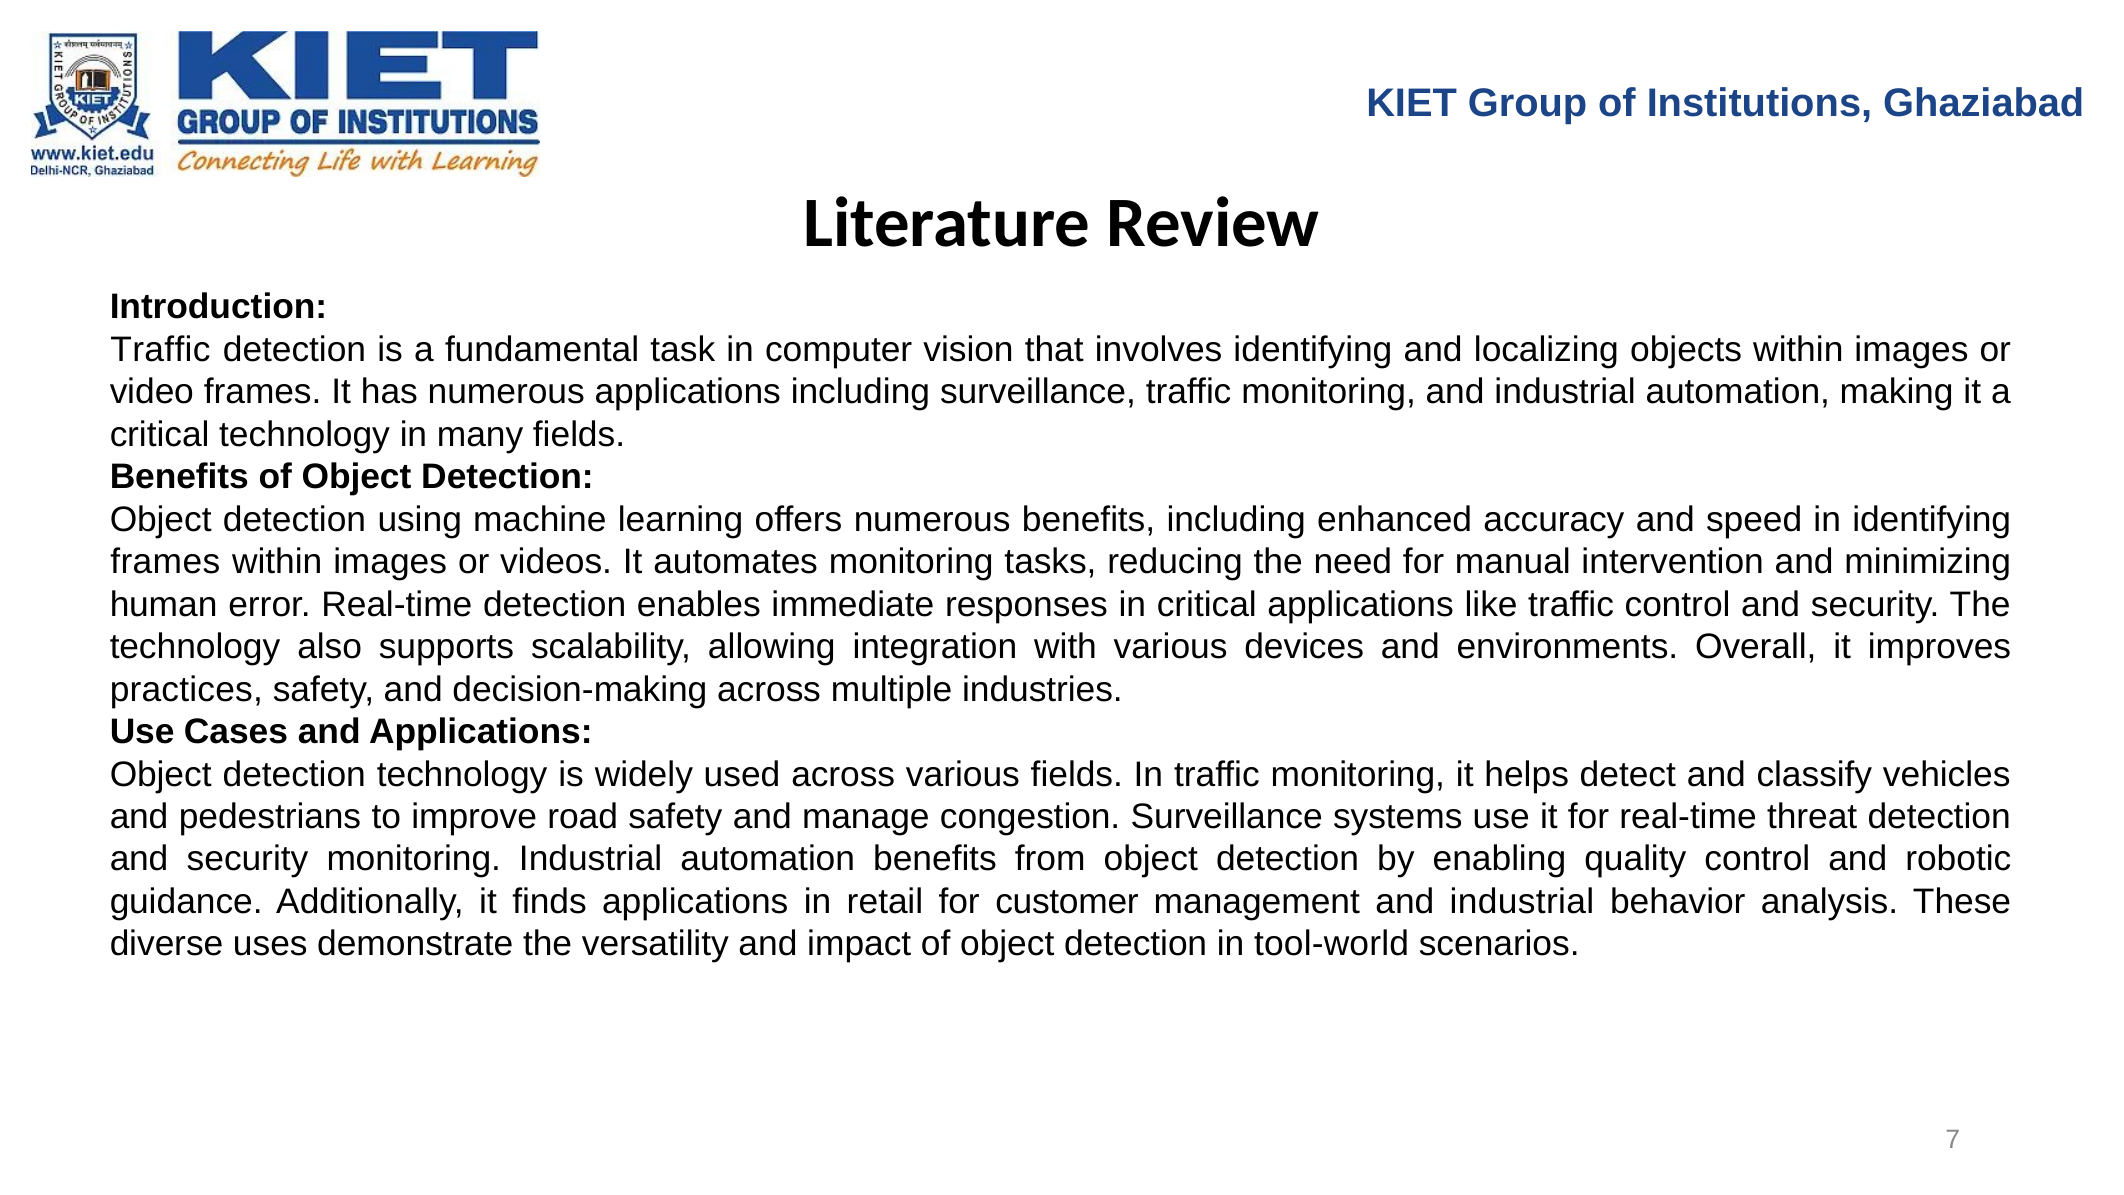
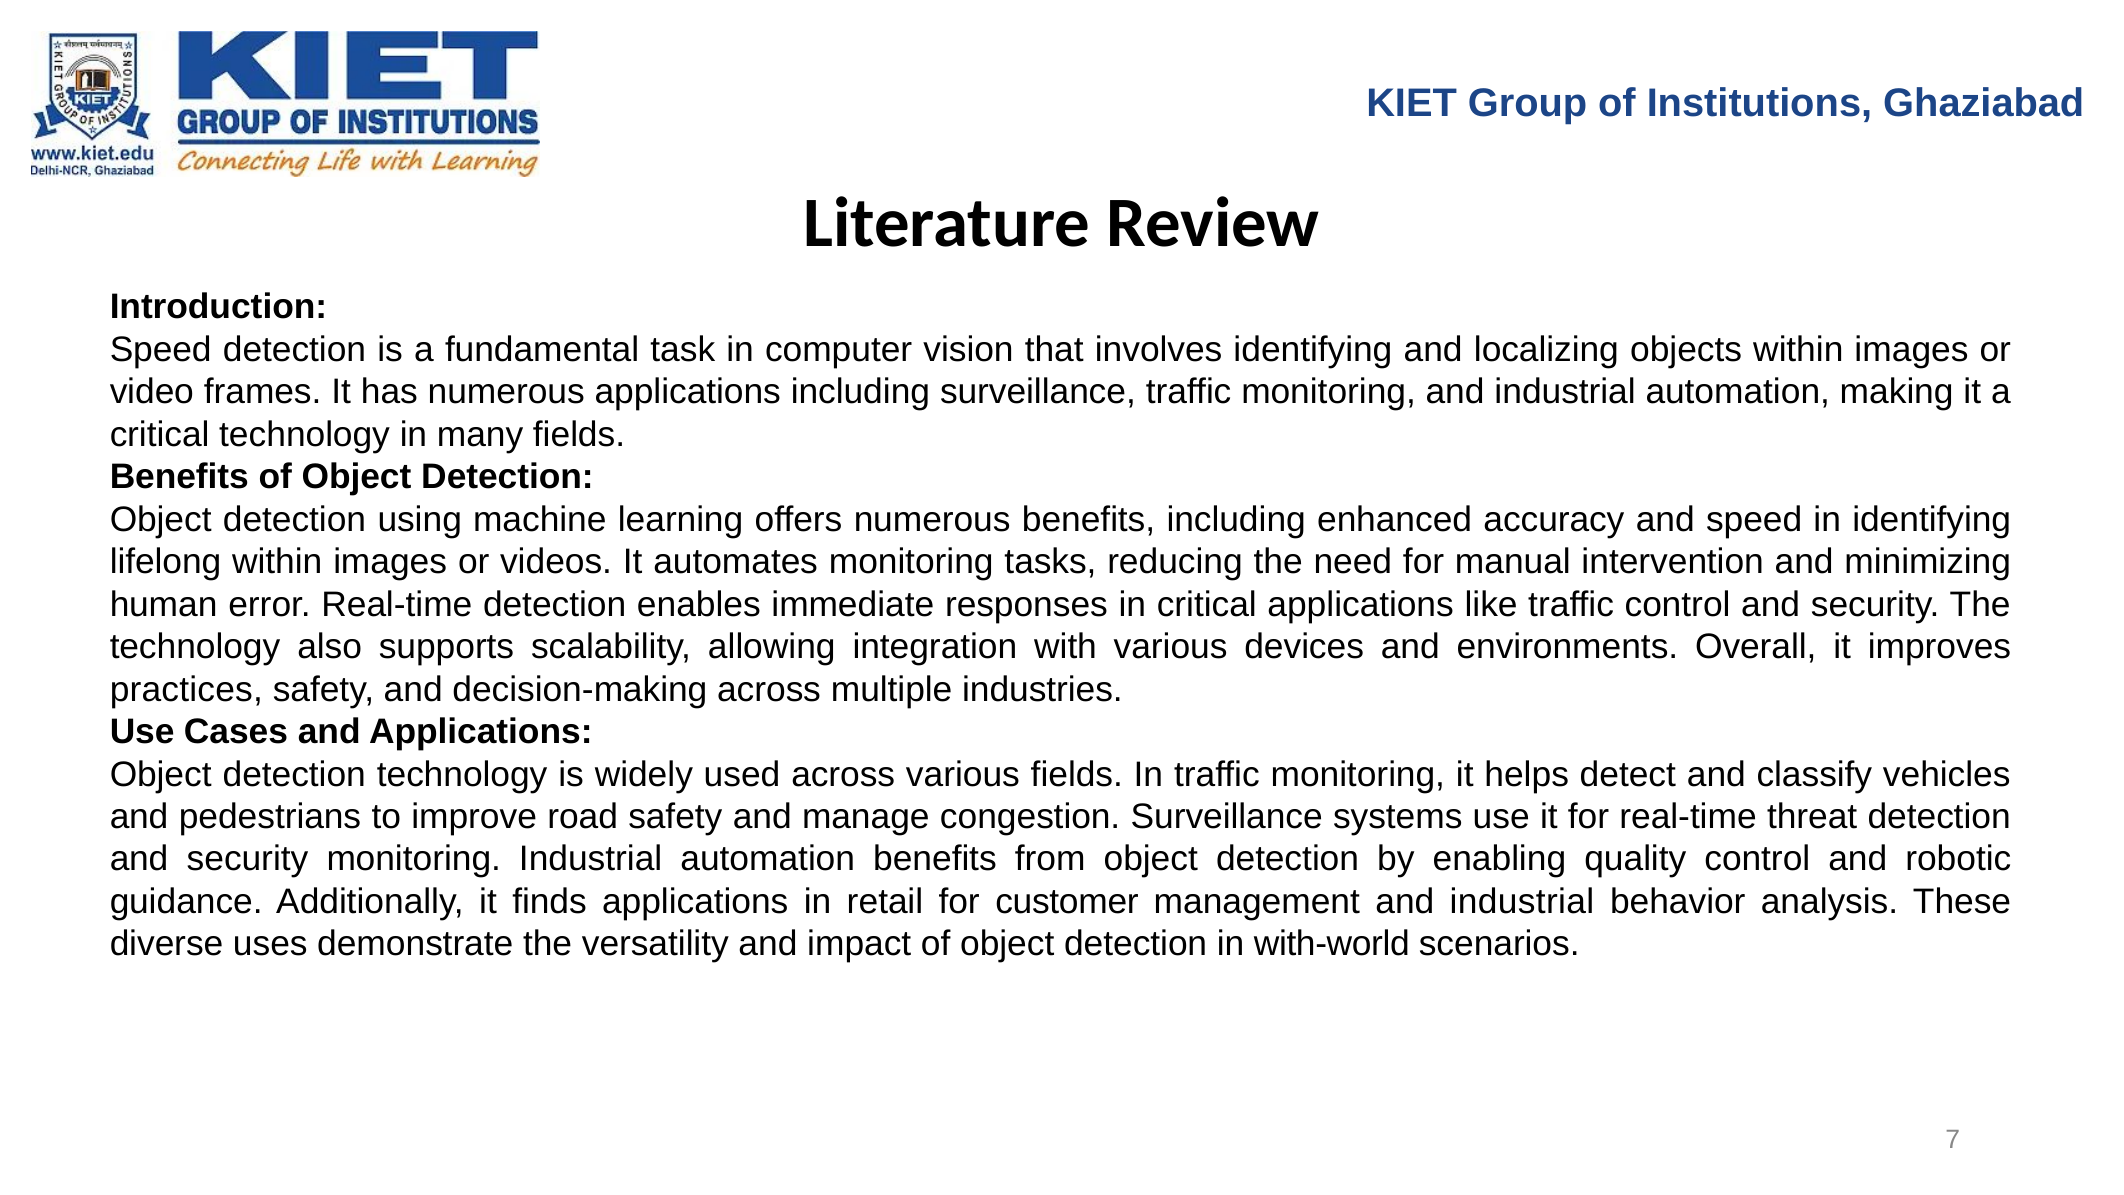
Traffic at (160, 350): Traffic -> Speed
frames at (165, 562): frames -> lifelong
tool-world: tool-world -> with-world
